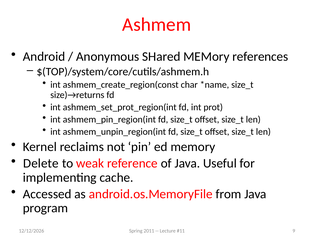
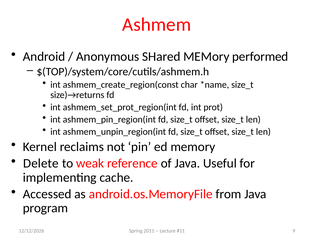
references: references -> performed
